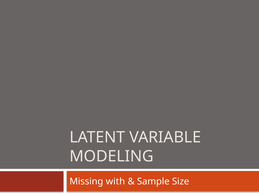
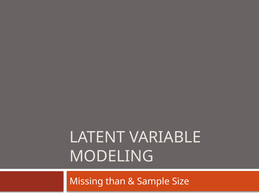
with: with -> than
